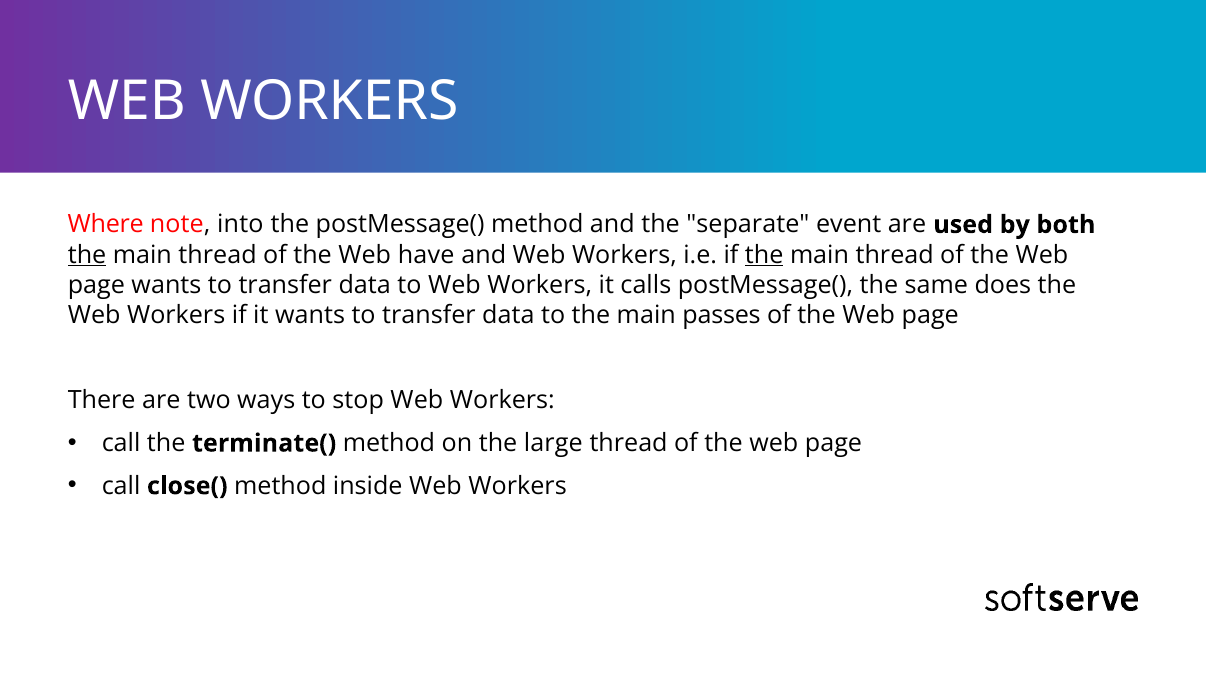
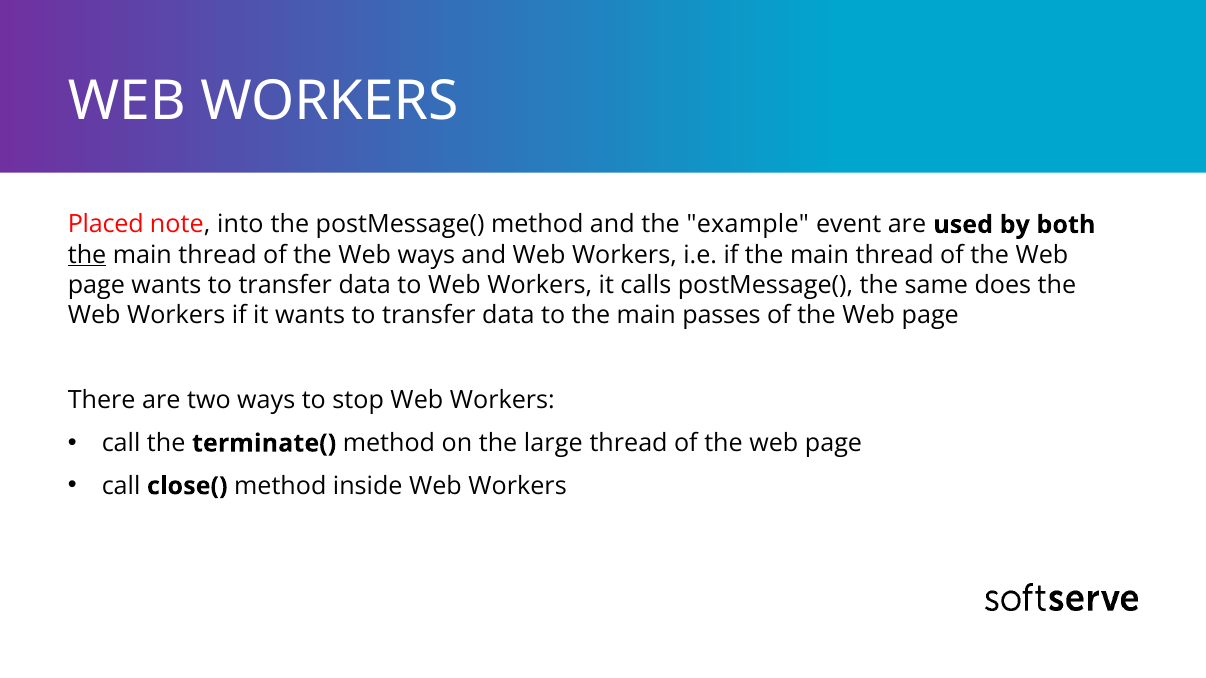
Where: Where -> Placed
separate: separate -> example
Web have: have -> ways
the at (764, 255) underline: present -> none
